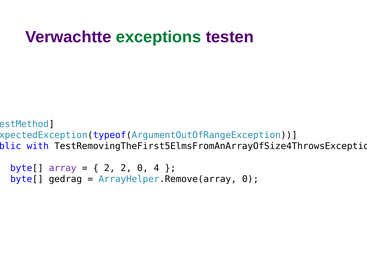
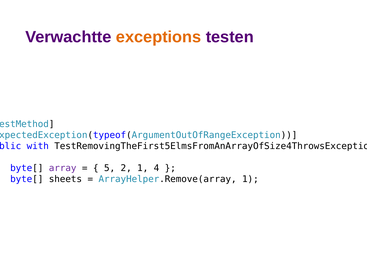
exceptions colour: green -> orange
2 at (110, 168): 2 -> 5
2 0: 0 -> 1
gedrag: gedrag -> sheets
ArrayHelper.Remove(array 0: 0 -> 1
